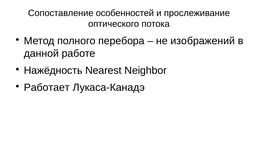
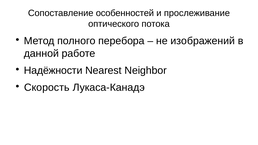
Нажёдность: Нажёдность -> Надёжности
Работает: Работает -> Скорость
